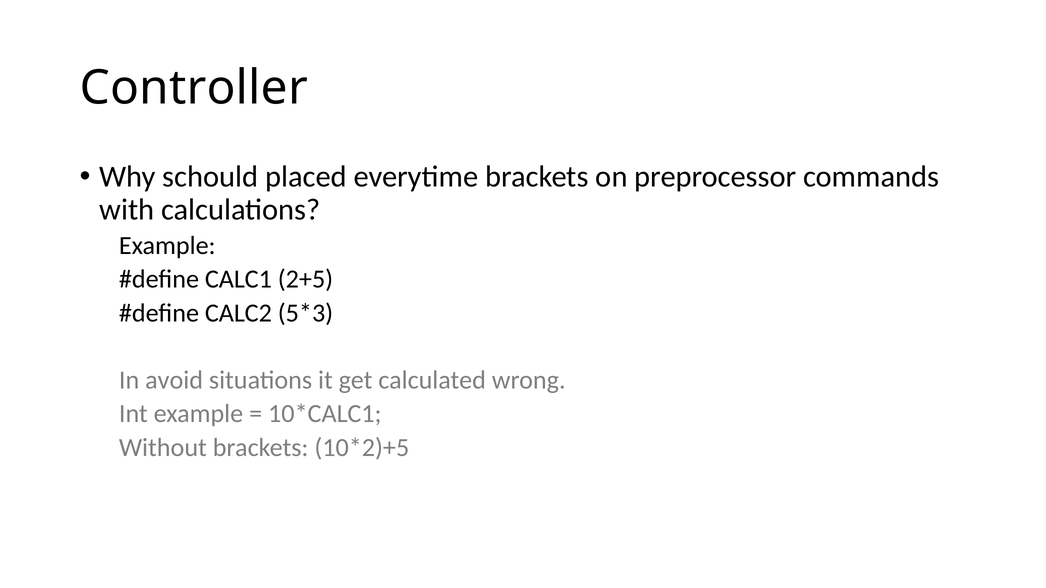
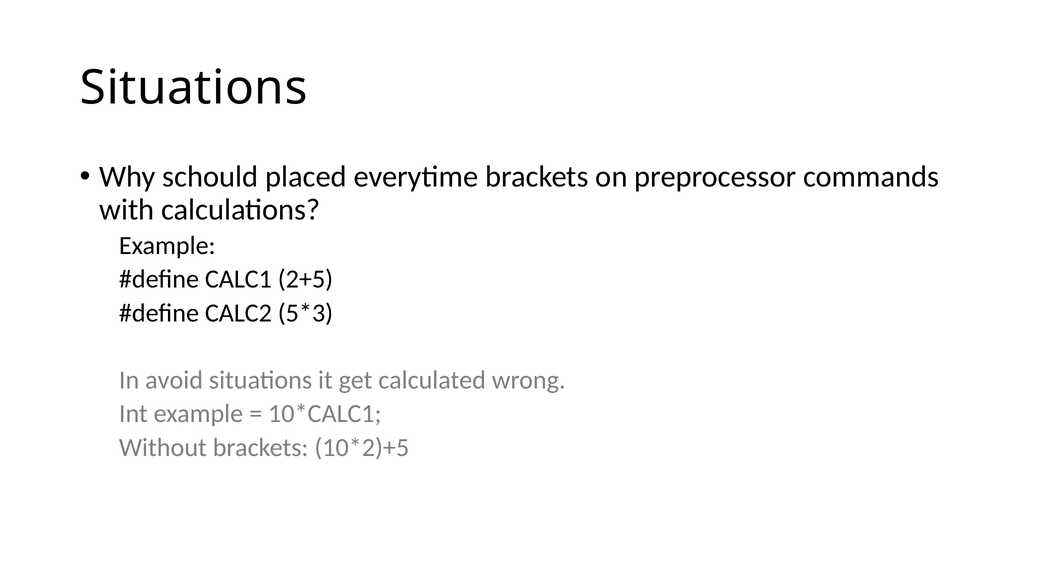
Controller at (194, 88): Controller -> Situations
